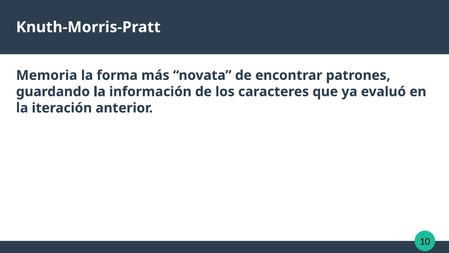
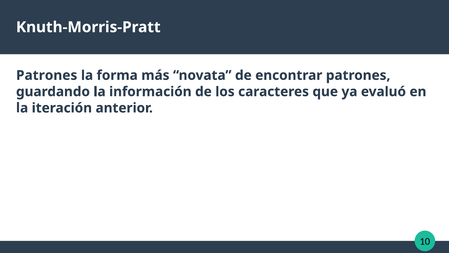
Memoria at (47, 75): Memoria -> Patrones
